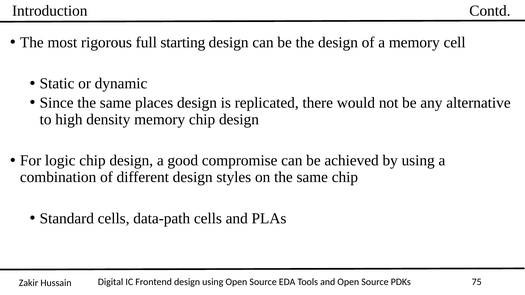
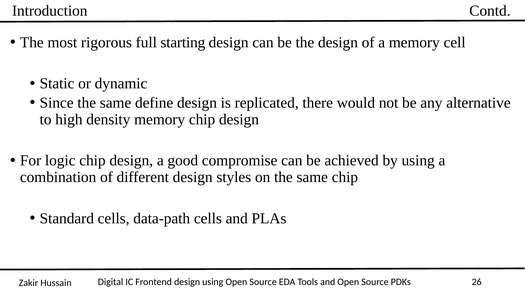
places: places -> define
75: 75 -> 26
